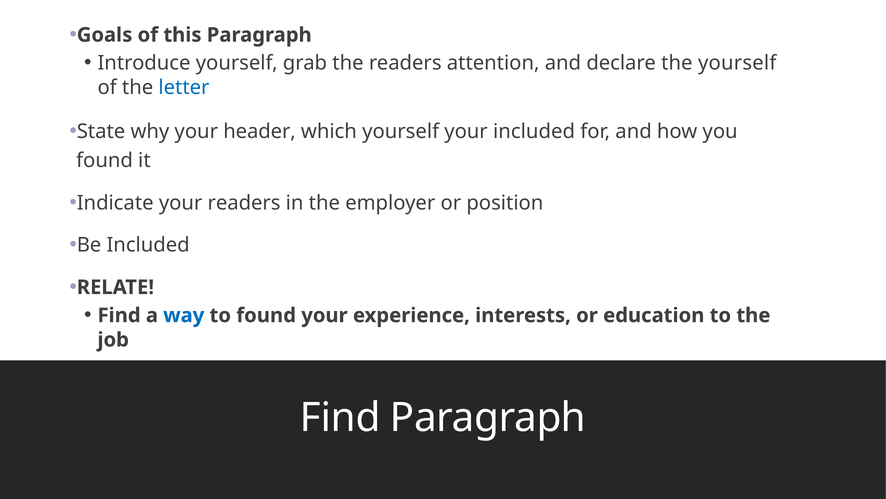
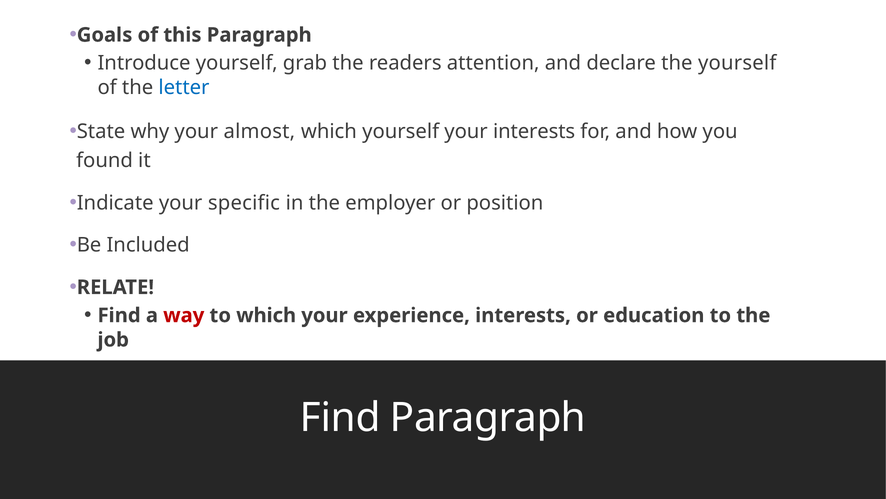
header: header -> almost
your included: included -> interests
your readers: readers -> specific
way colour: blue -> red
to found: found -> which
